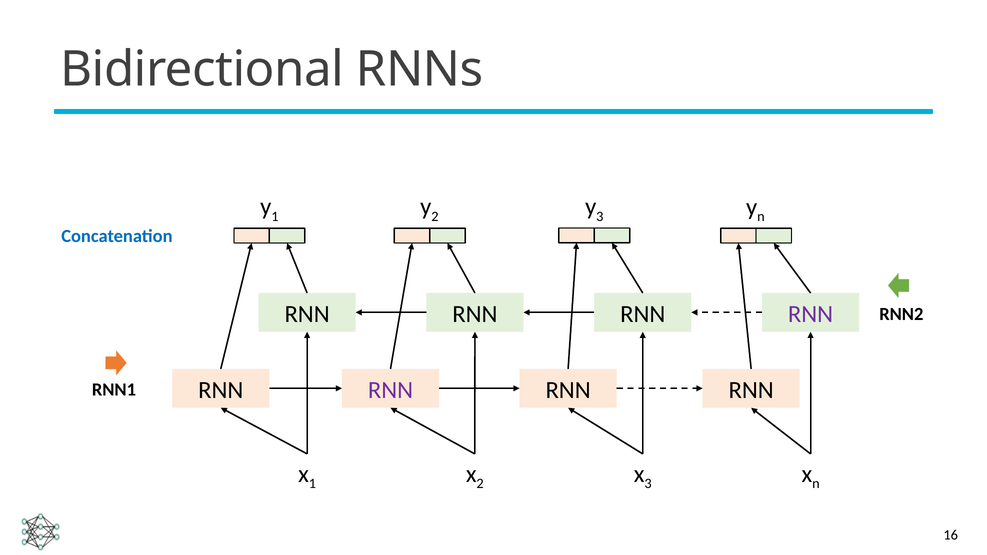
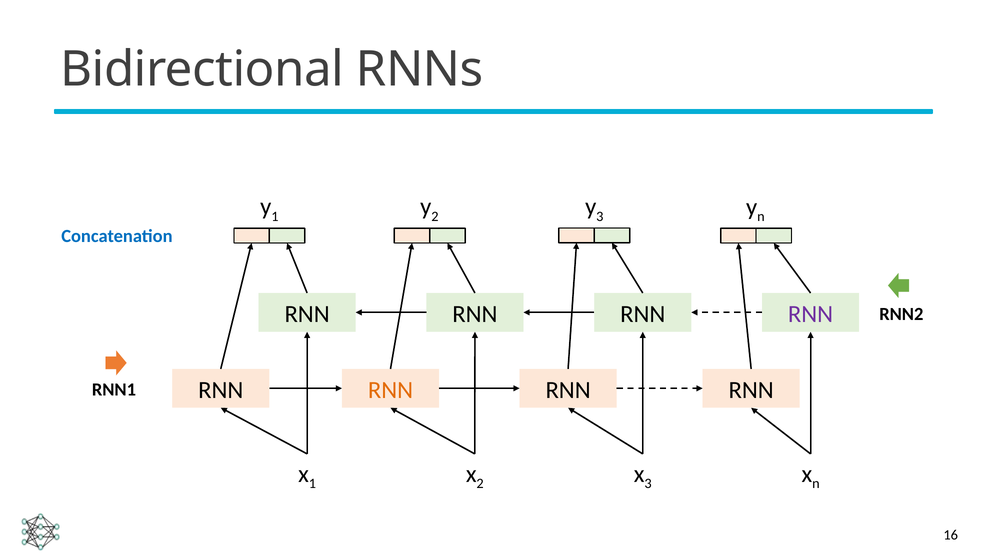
RNN at (391, 390) colour: purple -> orange
